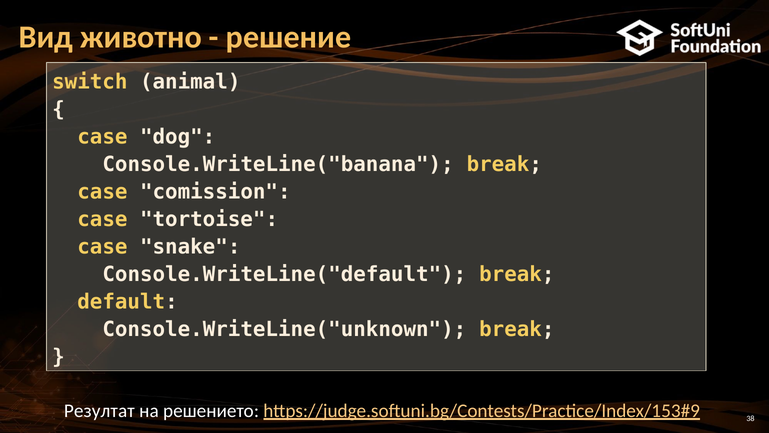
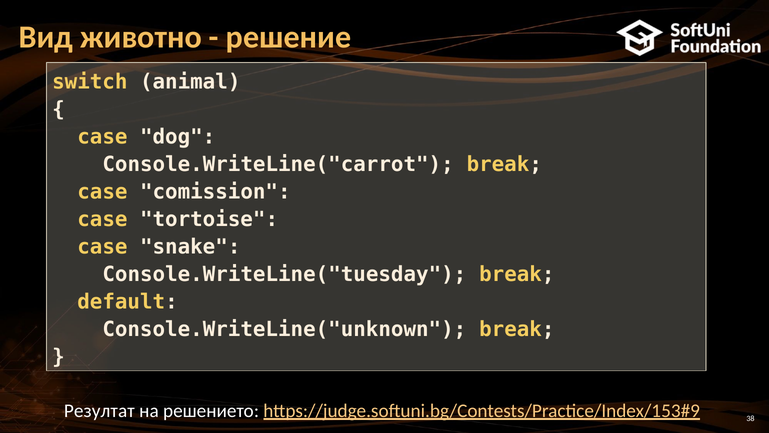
Console.WriteLine("banana: Console.WriteLine("banana -> Console.WriteLine("carrot
Console.WriteLine("default: Console.WriteLine("default -> Console.WriteLine("tuesday
